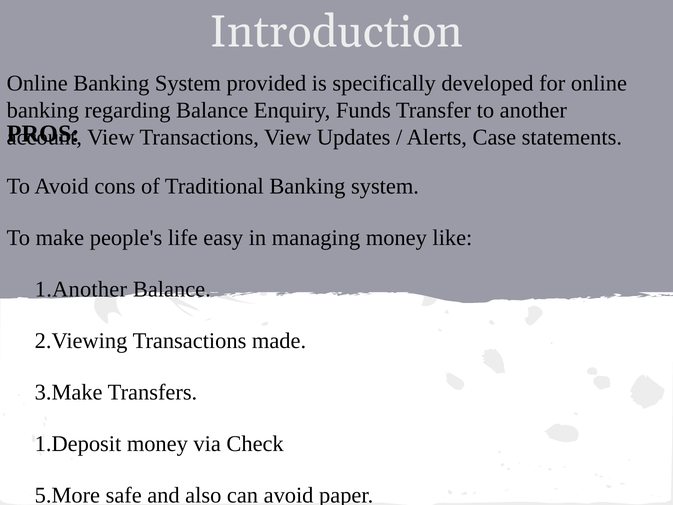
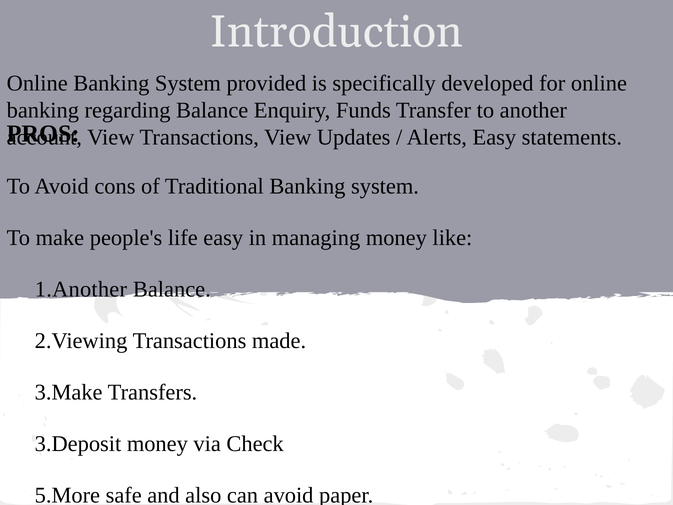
Alerts Case: Case -> Easy
1.Deposit: 1.Deposit -> 3.Deposit
